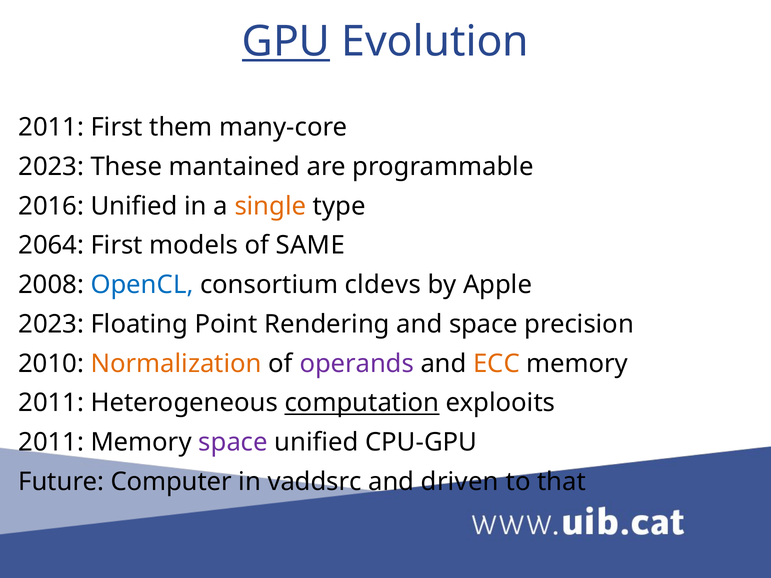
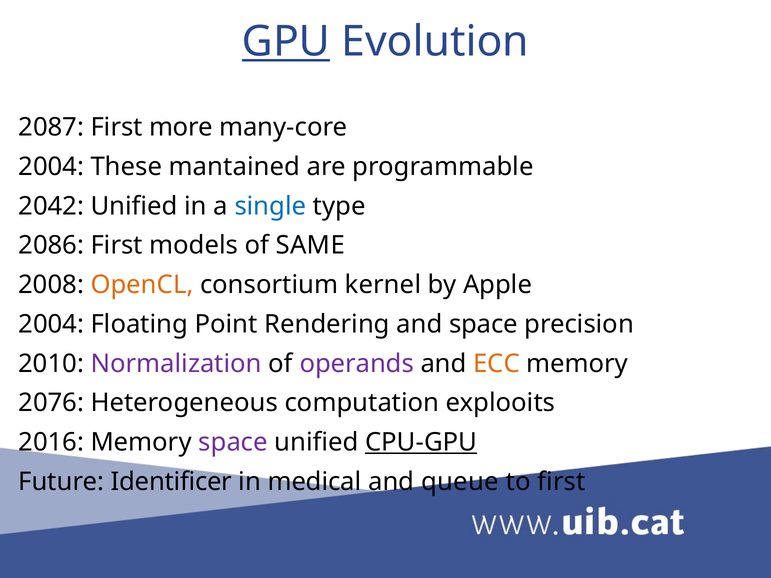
2011 at (51, 127): 2011 -> 2087
them: them -> more
2023 at (51, 167): 2023 -> 2004
2016: 2016 -> 2042
single colour: orange -> blue
2064: 2064 -> 2086
OpenCL colour: blue -> orange
cldevs: cldevs -> kernel
2023 at (51, 324): 2023 -> 2004
Normalization colour: orange -> purple
2011 at (51, 403): 2011 -> 2076
computation underline: present -> none
2011 at (51, 443): 2011 -> 2016
CPU-GPU underline: none -> present
Computer: Computer -> Identificer
vaddsrc: vaddsrc -> medical
driven: driven -> queue
to that: that -> first
